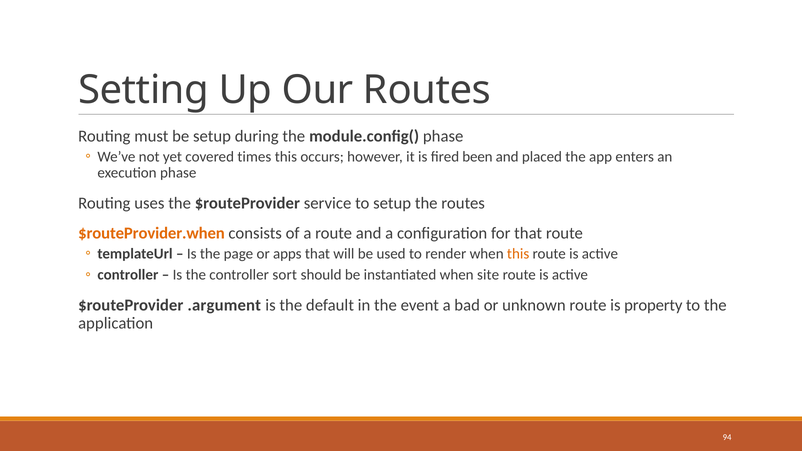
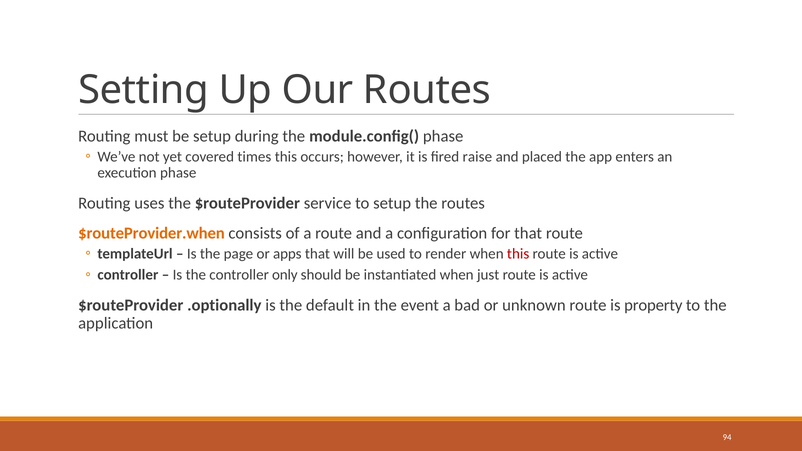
been: been -> raise
this at (518, 254) colour: orange -> red
sort: sort -> only
site: site -> just
.argument: .argument -> .optionally
